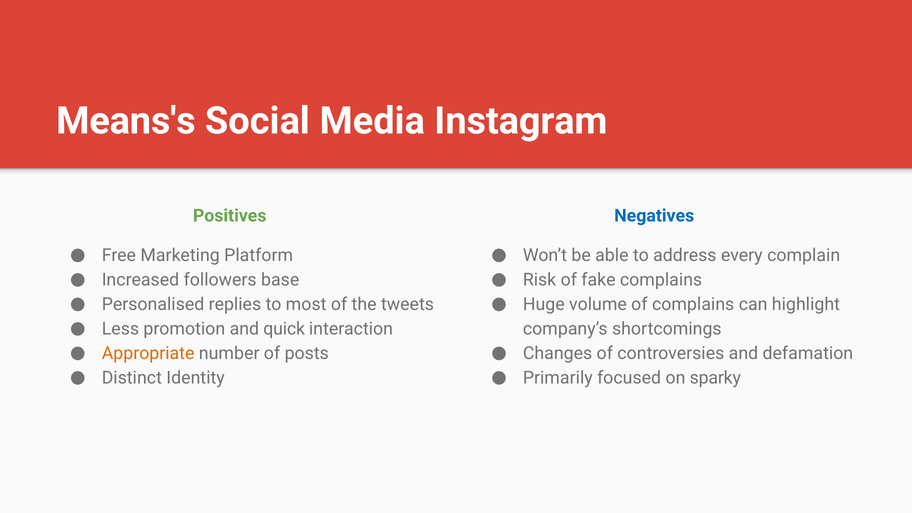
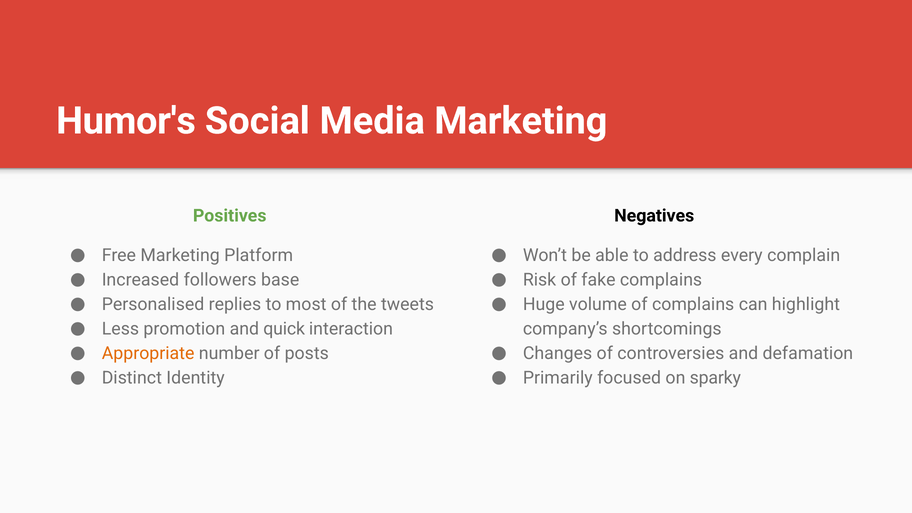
Means's: Means's -> Humor's
Media Instagram: Instagram -> Marketing
Negatives colour: blue -> black
